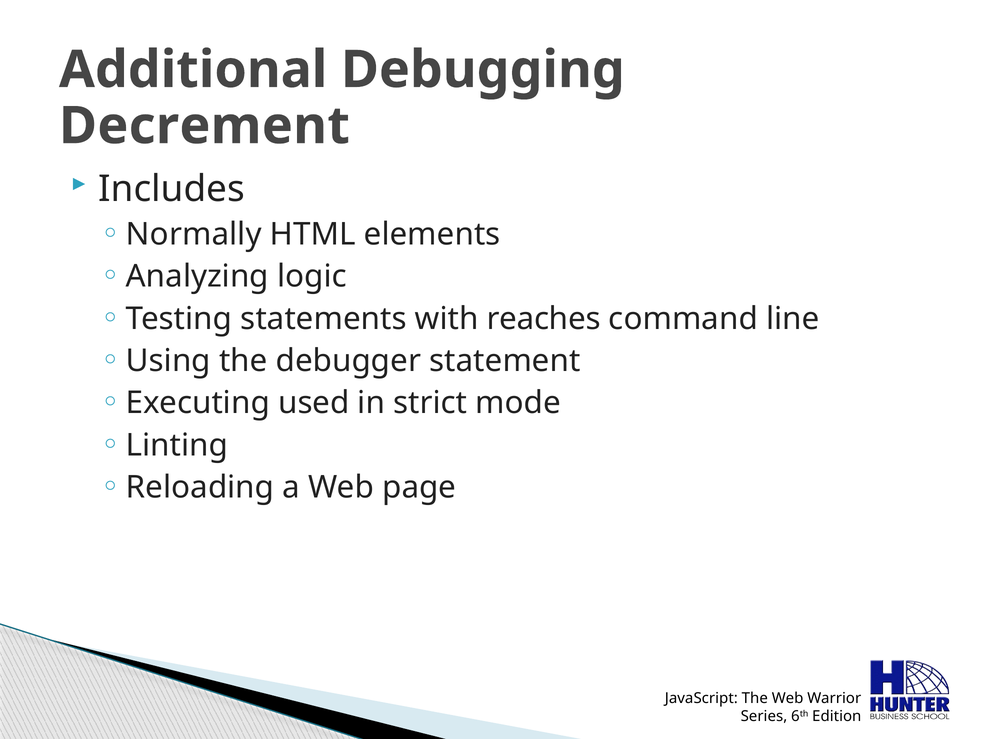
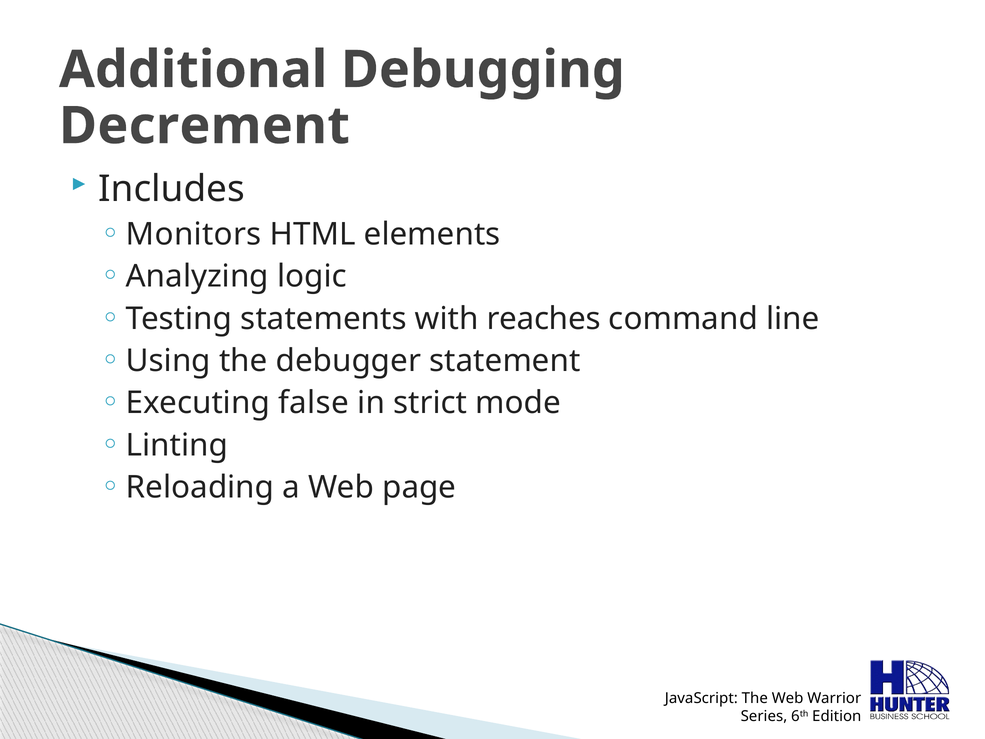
Normally: Normally -> Monitors
used: used -> false
